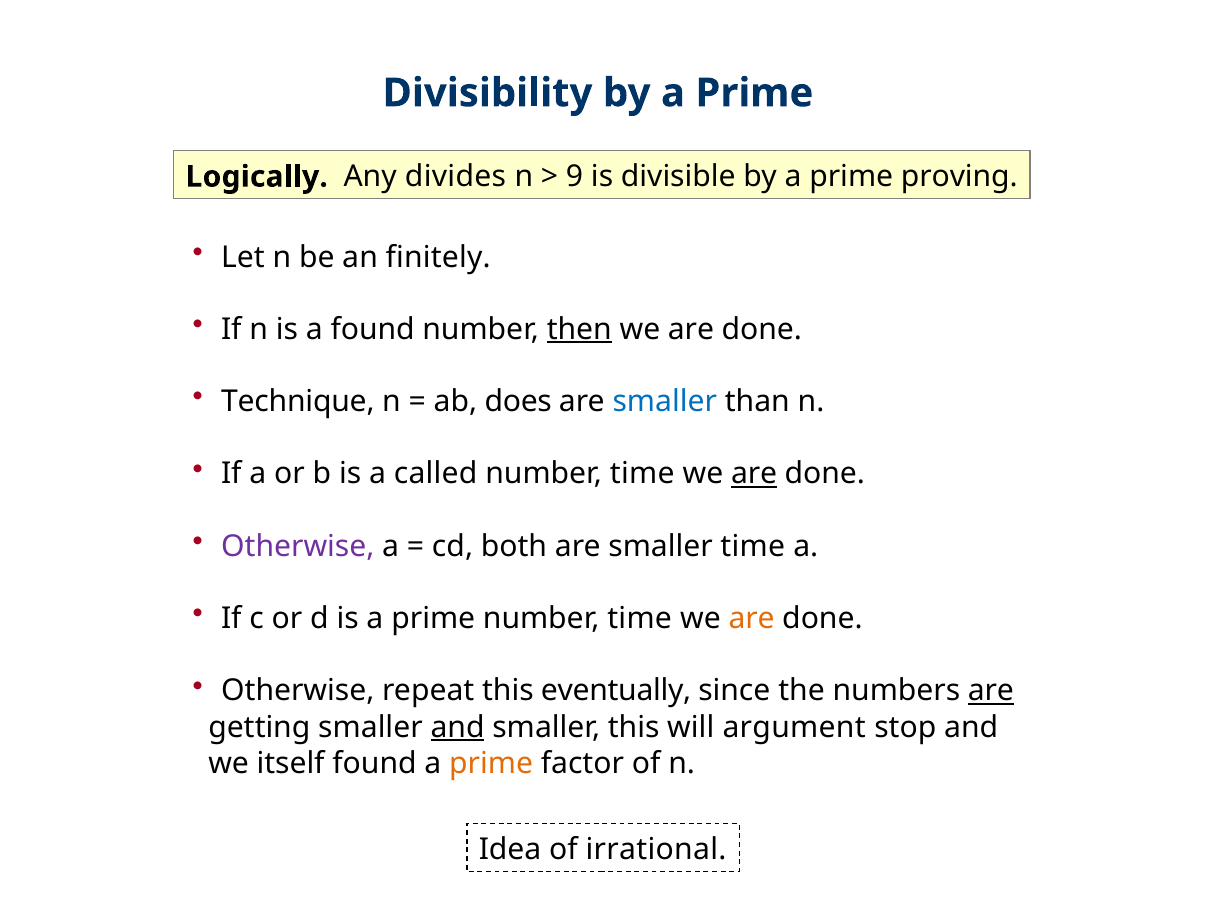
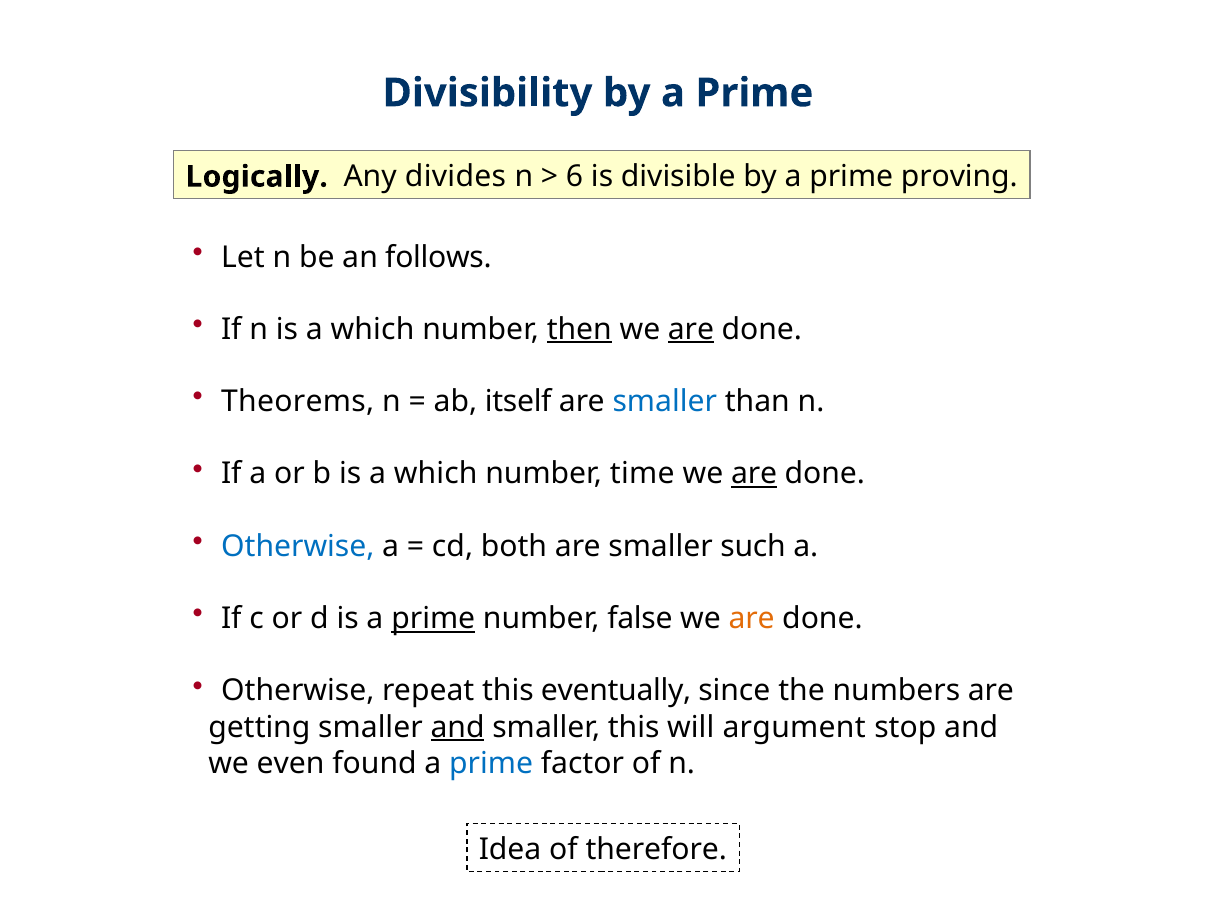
9: 9 -> 6
finitely: finitely -> follows
n is a found: found -> which
are at (691, 329) underline: none -> present
Technique: Technique -> Theorems
does: does -> itself
b is a called: called -> which
Otherwise at (298, 546) colour: purple -> blue
smaller time: time -> such
prime at (433, 619) underline: none -> present
time at (640, 619): time -> false
are at (991, 691) underline: present -> none
itself: itself -> even
prime at (491, 763) colour: orange -> blue
irrational: irrational -> therefore
